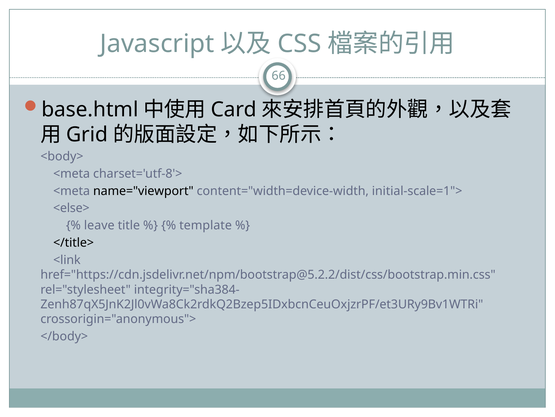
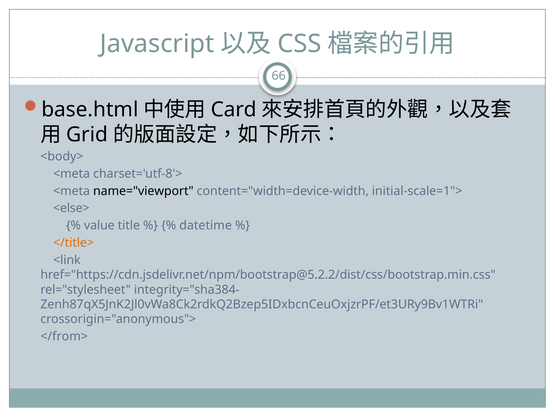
leave: leave -> value
template: template -> datetime
</title> colour: black -> orange
</body>: </body> -> </from>
